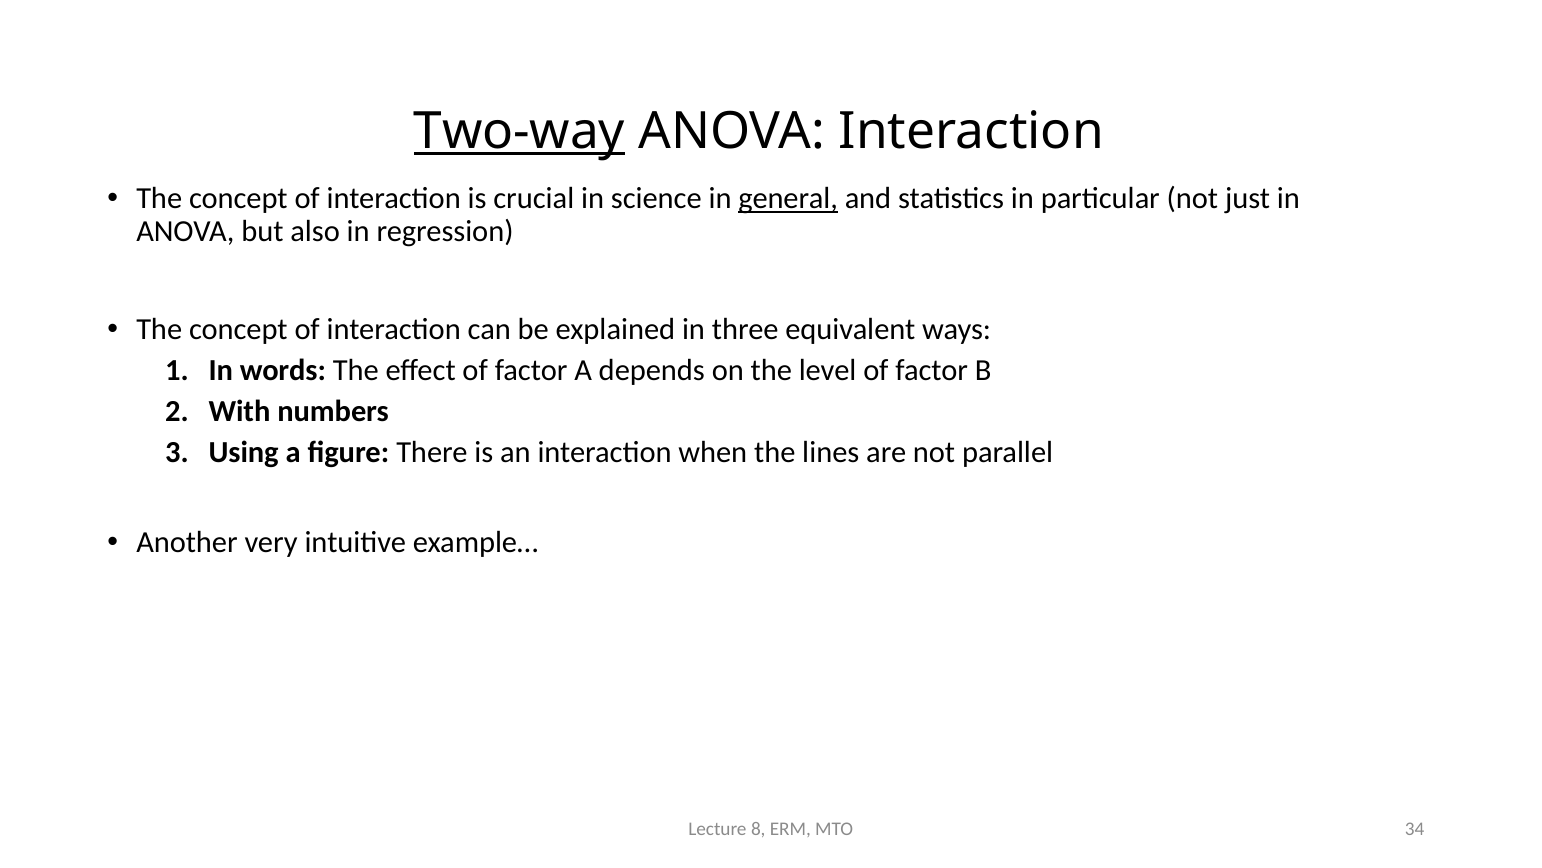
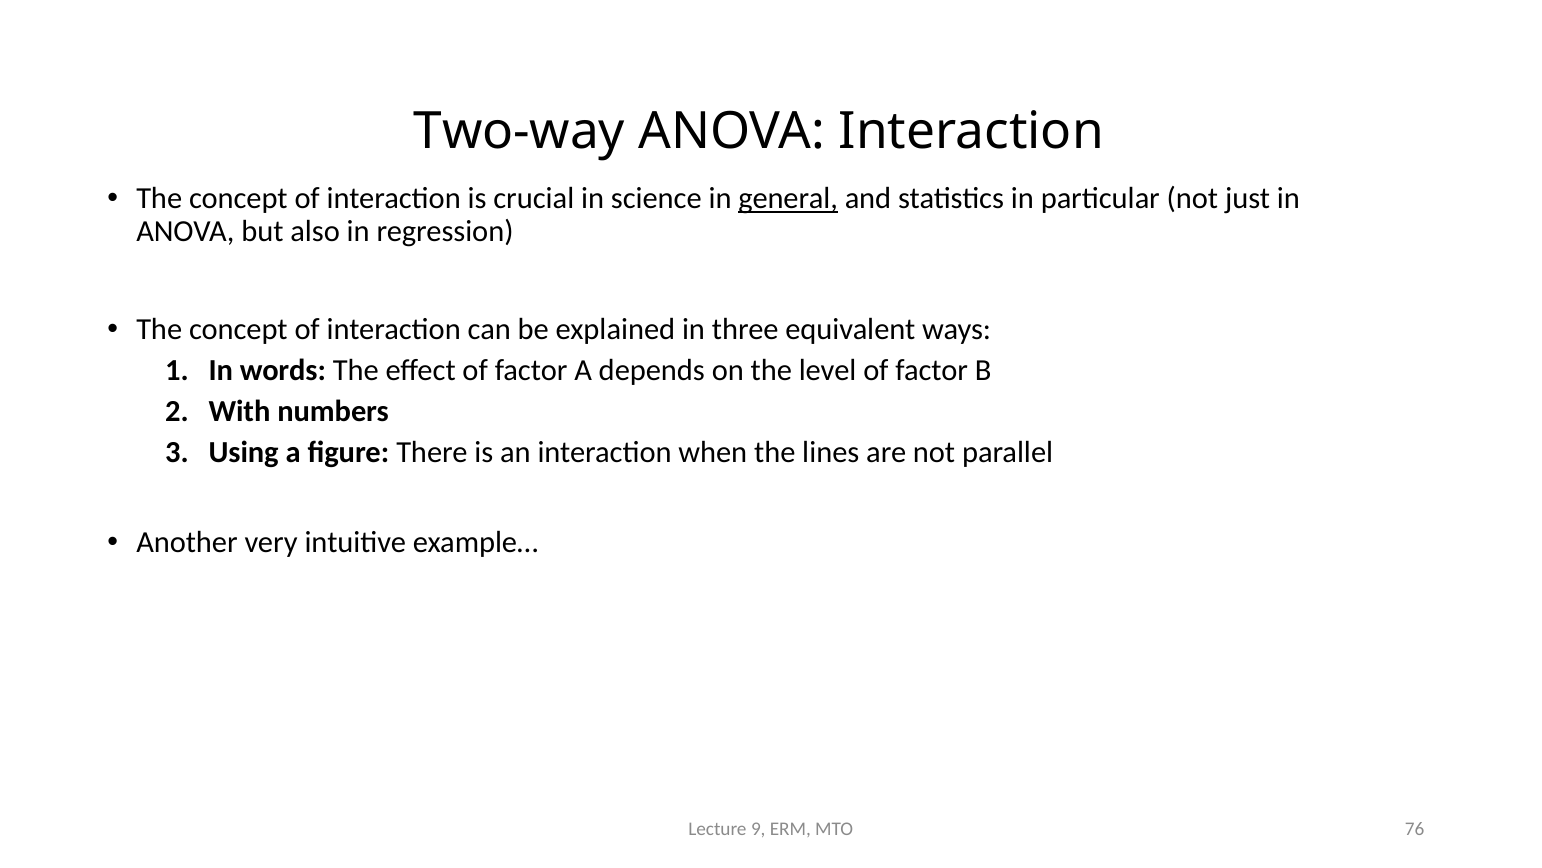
Two-way underline: present -> none
8: 8 -> 9
34: 34 -> 76
